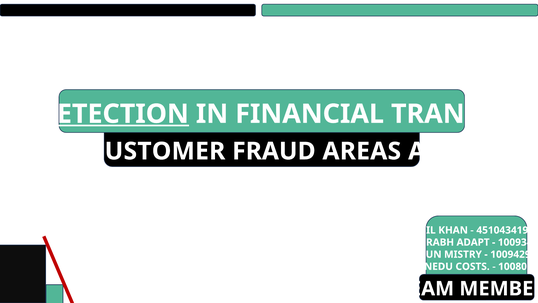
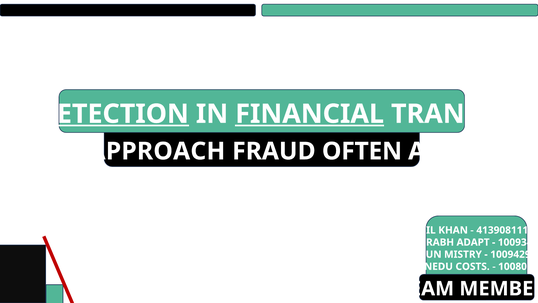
FINANCIAL underline: none -> present
CUSTOMER: CUSTOMER -> APPROACH
AREAS: AREAS -> OFTEN
451043419: 451043419 -> 413908111
